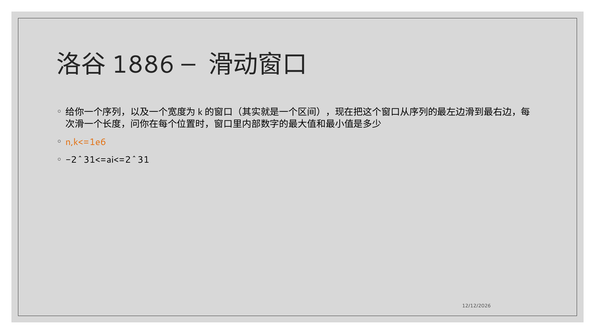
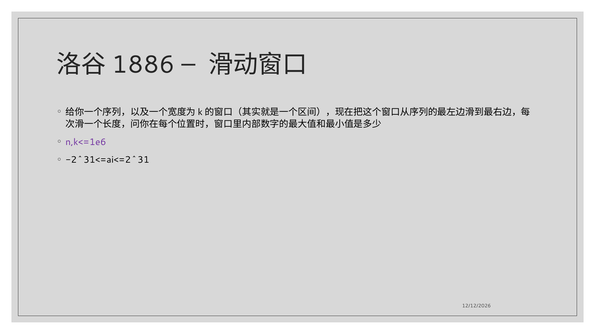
n,k<=1e6 colour: orange -> purple
